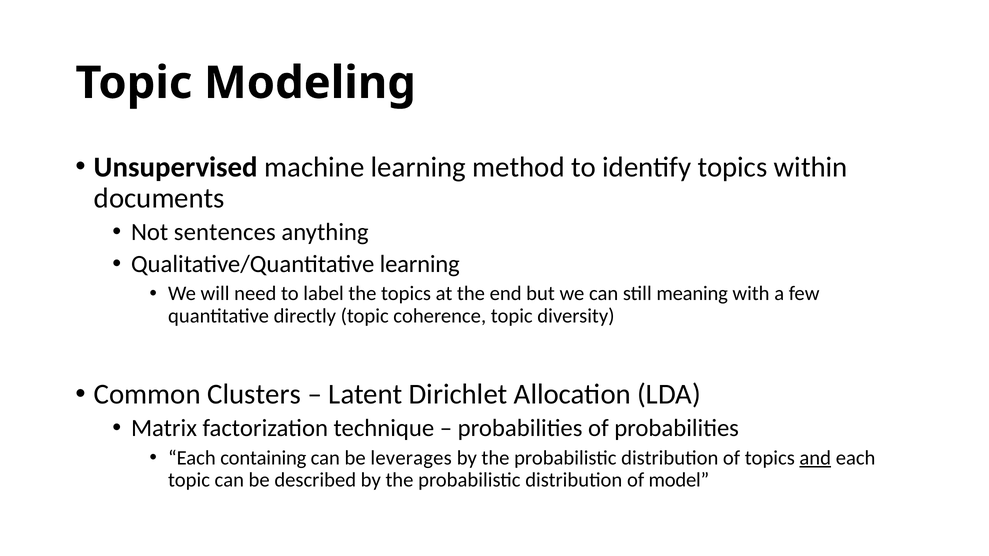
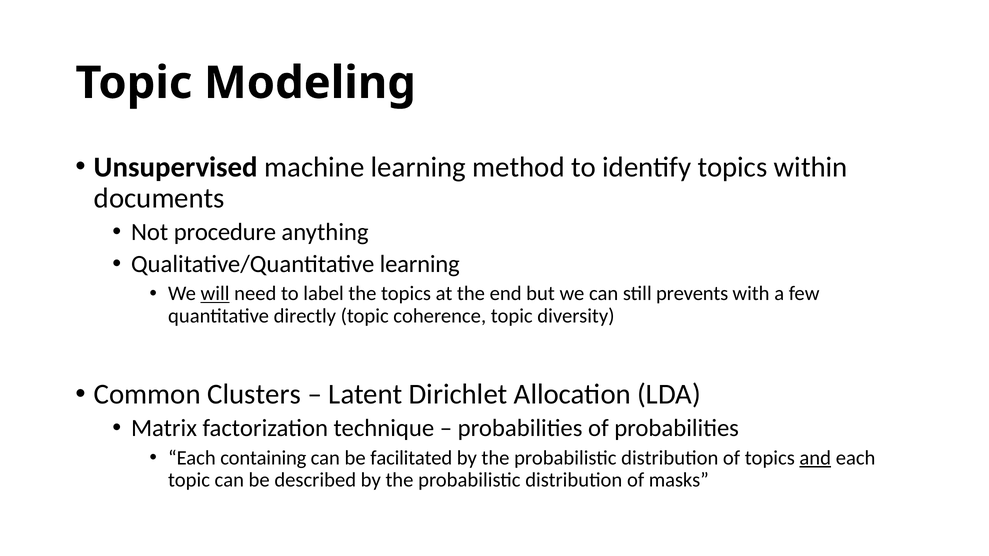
sentences: sentences -> procedure
will underline: none -> present
meaning: meaning -> prevents
leverages: leverages -> facilitated
model: model -> masks
